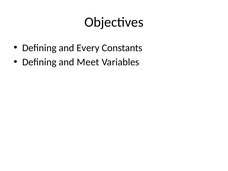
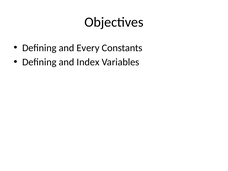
Meet: Meet -> Index
